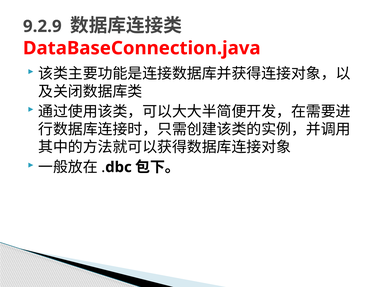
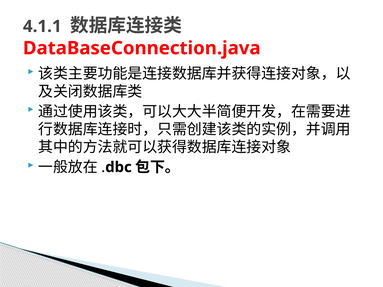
9.2.9: 9.2.9 -> 4.1.1
